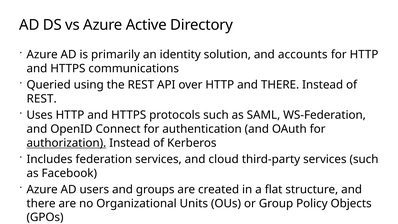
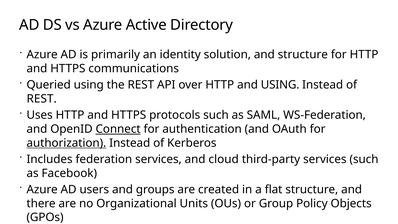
and accounts: accounts -> structure
HTTP and THERE: THERE -> USING
Connect underline: none -> present
